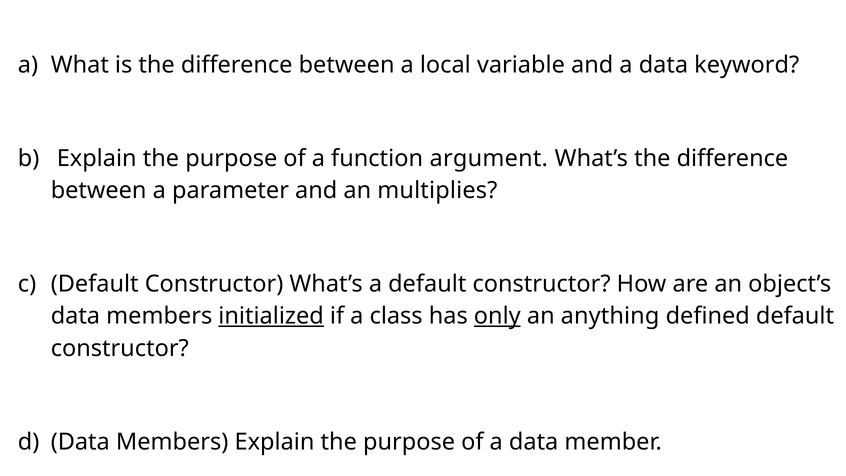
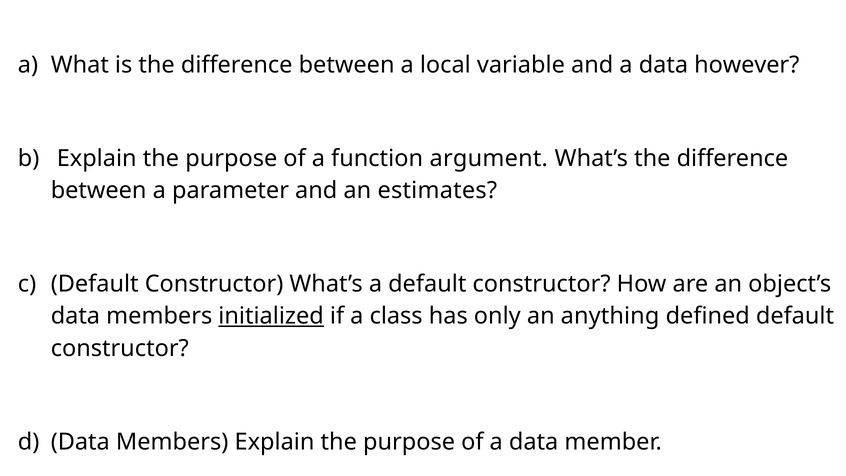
keyword: keyword -> however
multiplies: multiplies -> estimates
only underline: present -> none
